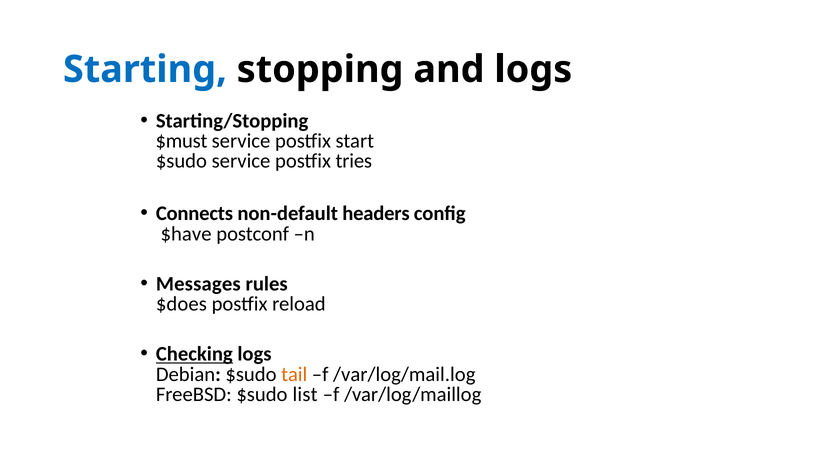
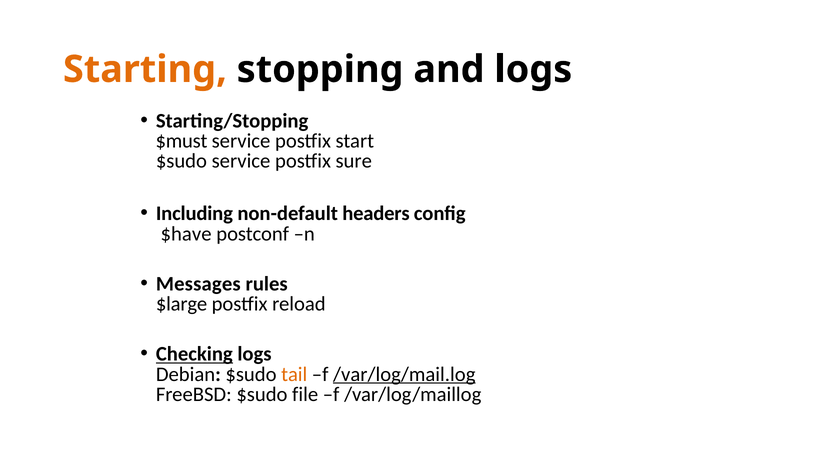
Starting colour: blue -> orange
tries: tries -> sure
Connects: Connects -> Including
$does: $does -> $large
/var/log/mail.log underline: none -> present
list: list -> file
